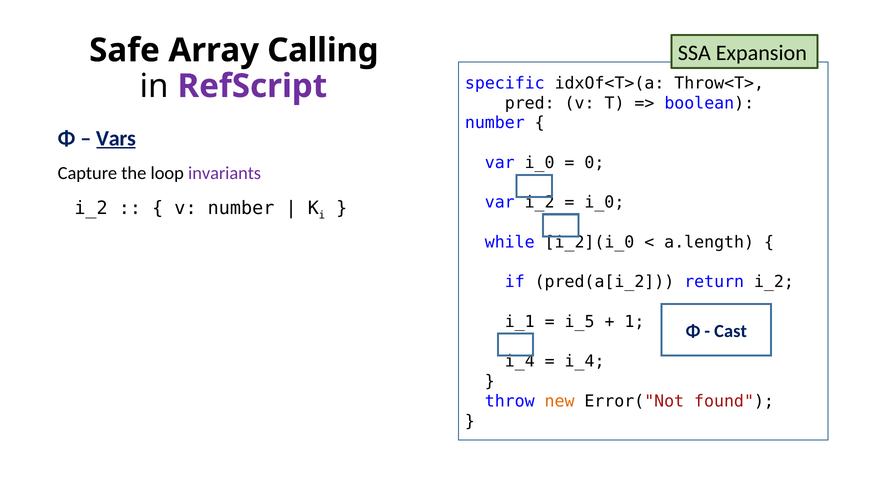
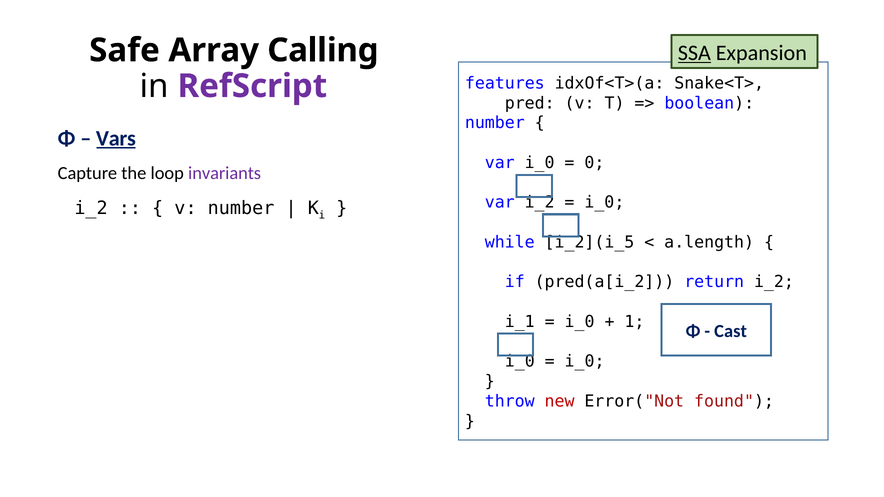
SSA underline: none -> present
specific: specific -> features
Throw<T>: Throw<T> -> Snake<T>
i_2](i_0: i_2](i_0 -> i_2](i_5
i_5 at (580, 322): i_5 -> i_0
i_4 at (520, 362): i_4 -> i_0
i_4 at (585, 362): i_4 -> i_0
new colour: orange -> red
